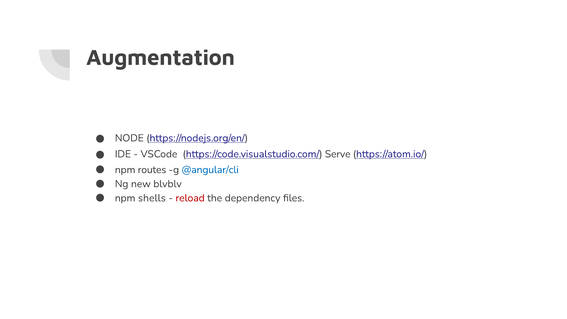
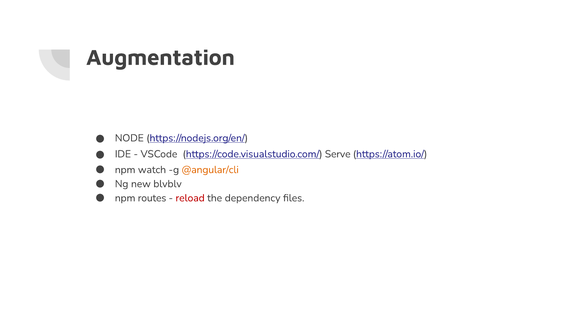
routes: routes -> watch
@angular/cli colour: blue -> orange
shells: shells -> routes
